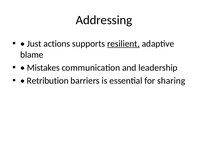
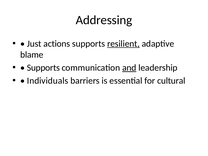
Mistakes at (43, 68): Mistakes -> Supports
and underline: none -> present
Retribution: Retribution -> Individuals
sharing: sharing -> cultural
